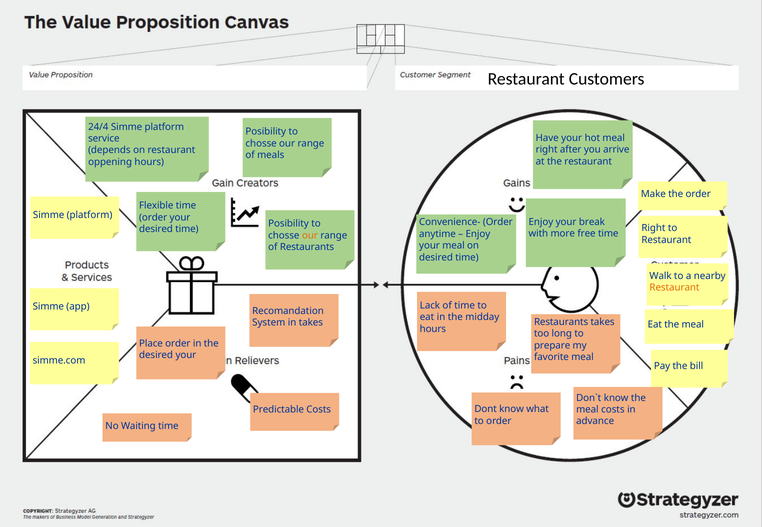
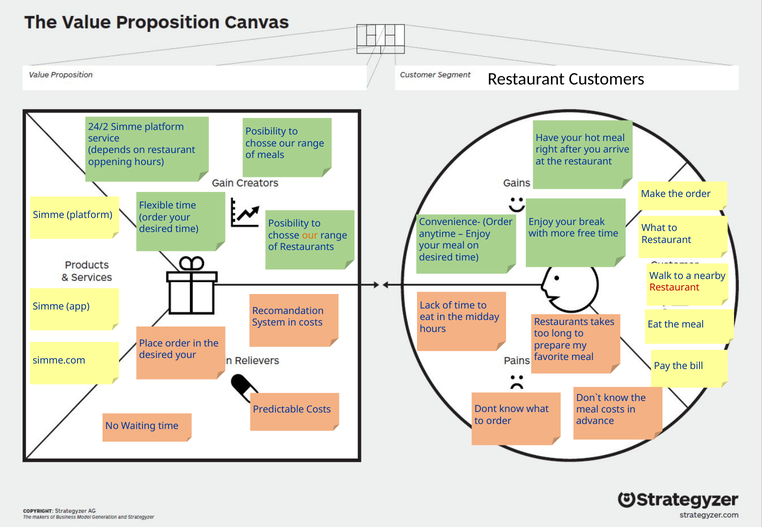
24/4: 24/4 -> 24/2
Right at (653, 228): Right -> What
Restaurant at (674, 288) colour: orange -> red
in takes: takes -> costs
